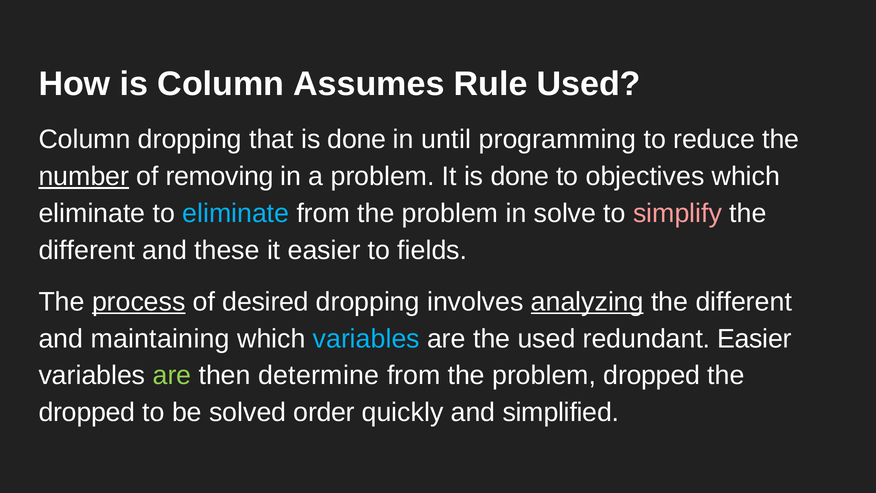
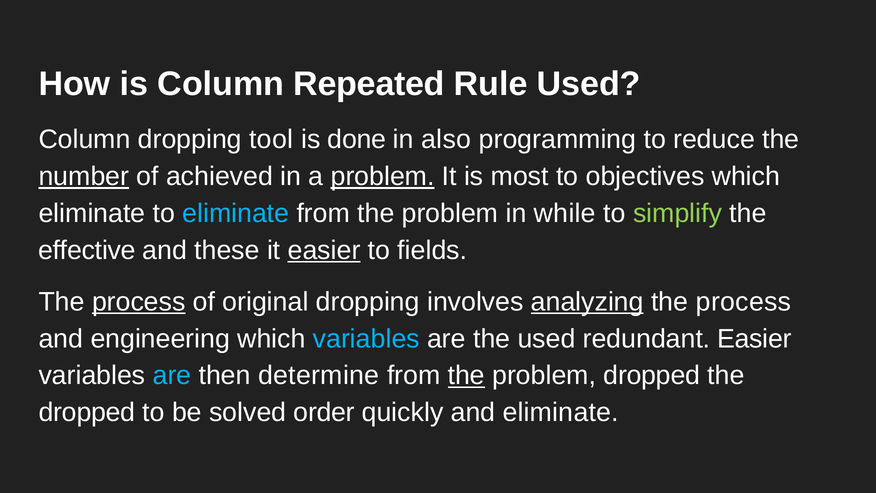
Assumes: Assumes -> Repeated
that: that -> tool
until: until -> also
removing: removing -> achieved
problem at (383, 176) underline: none -> present
It is done: done -> most
solve: solve -> while
simplify colour: pink -> light green
different at (87, 250): different -> effective
easier at (324, 250) underline: none -> present
desired: desired -> original
different at (744, 302): different -> process
maintaining: maintaining -> engineering
are at (172, 375) colour: light green -> light blue
the at (466, 375) underline: none -> present
and simplified: simplified -> eliminate
